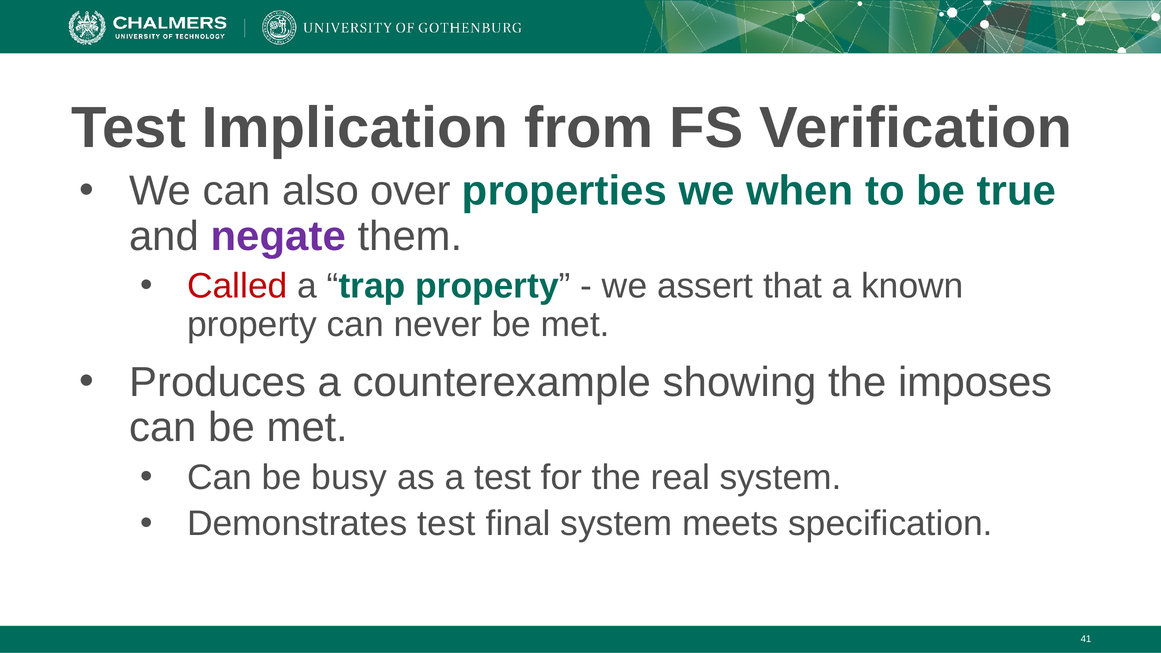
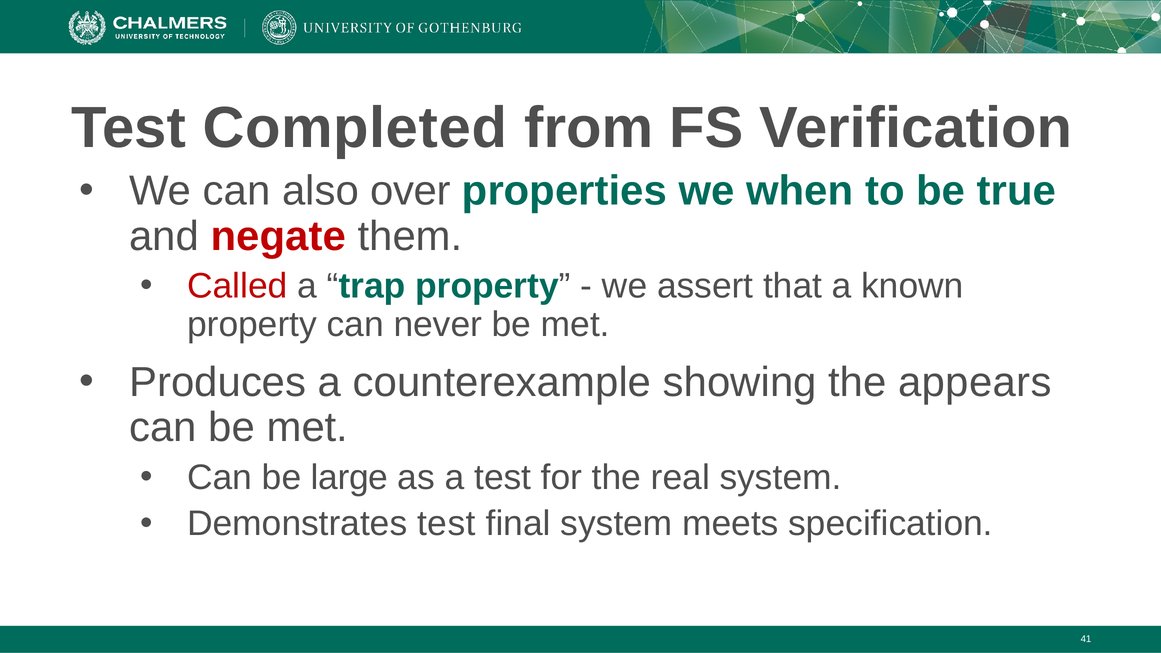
Implication: Implication -> Completed
negate colour: purple -> red
imposes: imposes -> appears
busy: busy -> large
